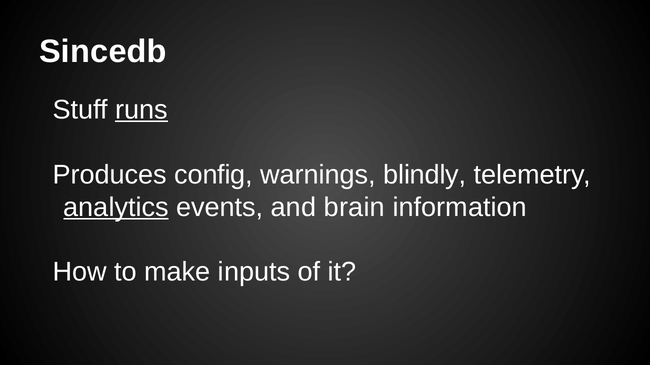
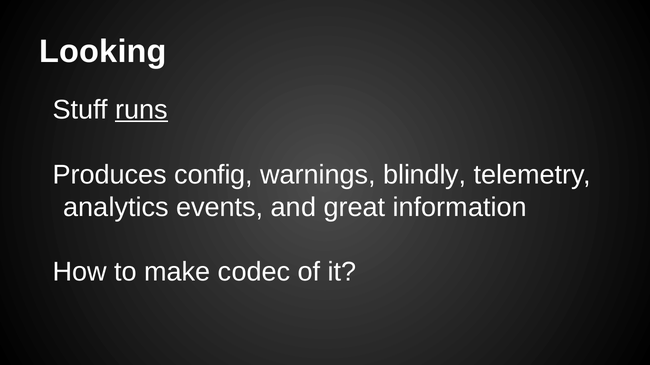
Sincedb: Sincedb -> Looking
analytics underline: present -> none
brain: brain -> great
inputs: inputs -> codec
